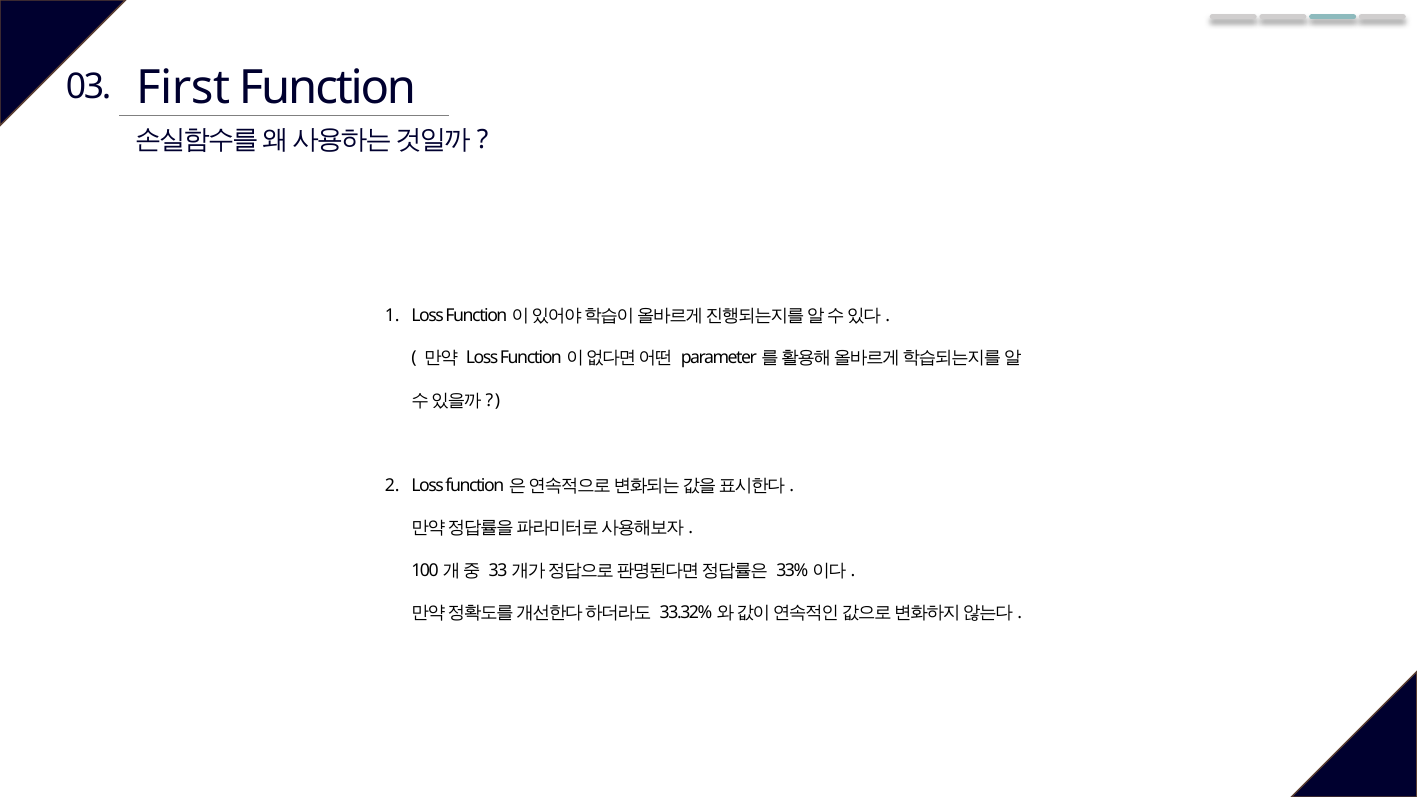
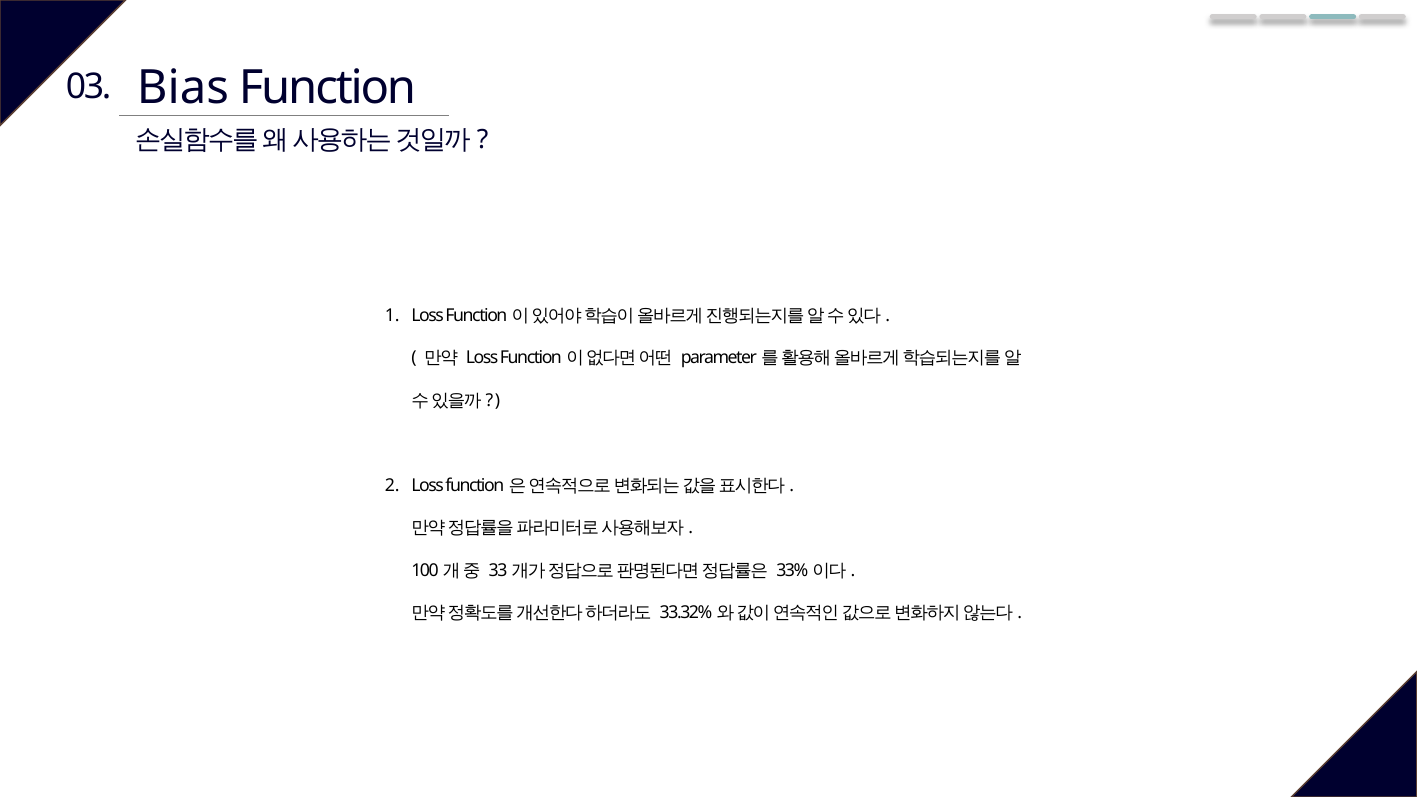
First: First -> Bias
